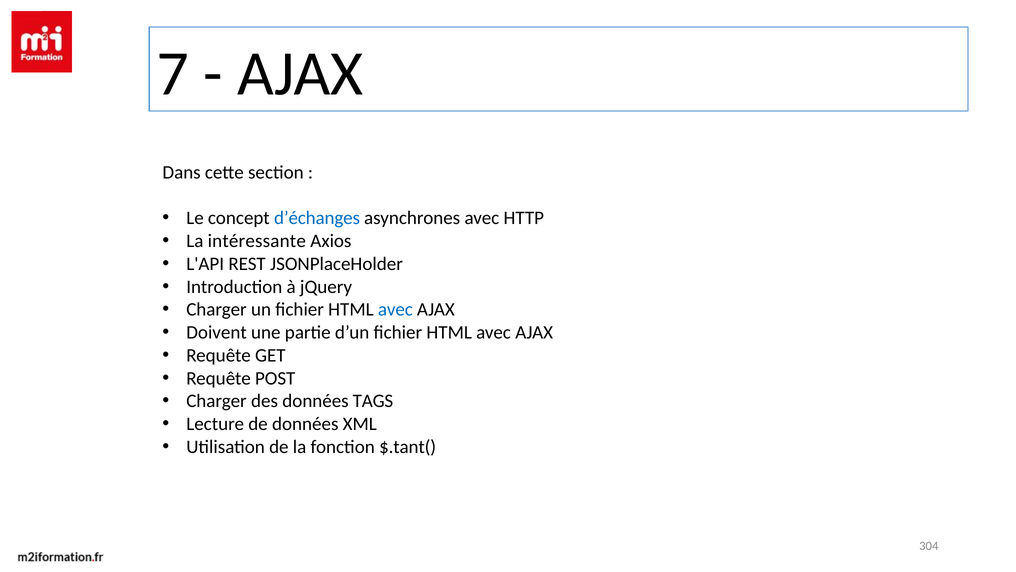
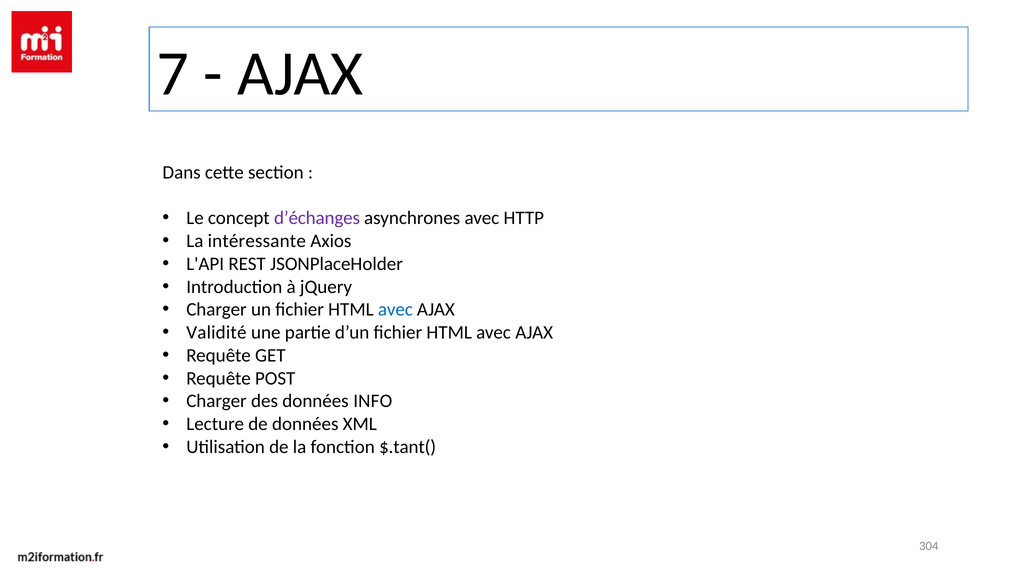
d’échanges colour: blue -> purple
Doivent: Doivent -> Validité
TAGS: TAGS -> INFO
